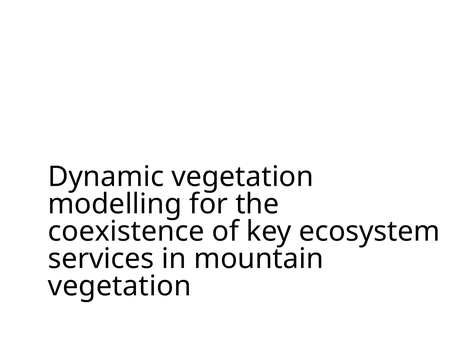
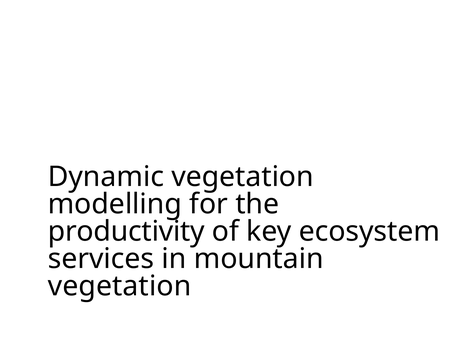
coexistence: coexistence -> productivity
